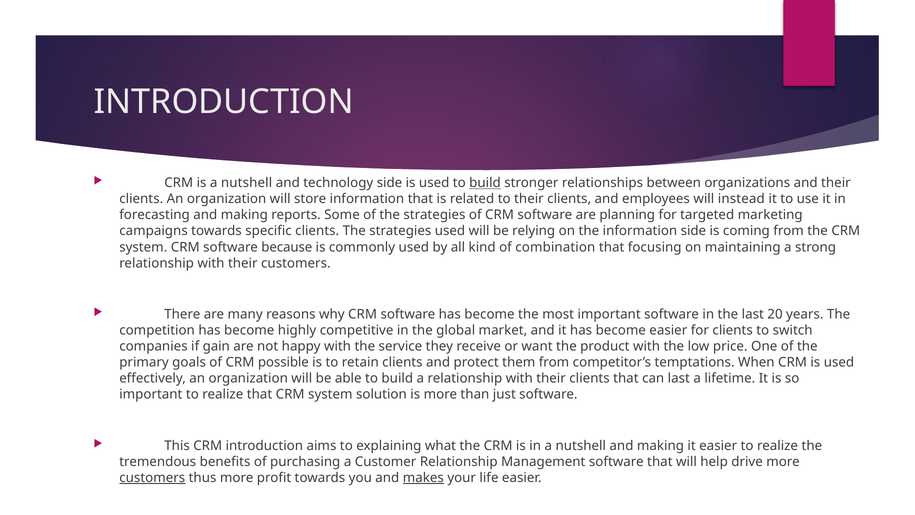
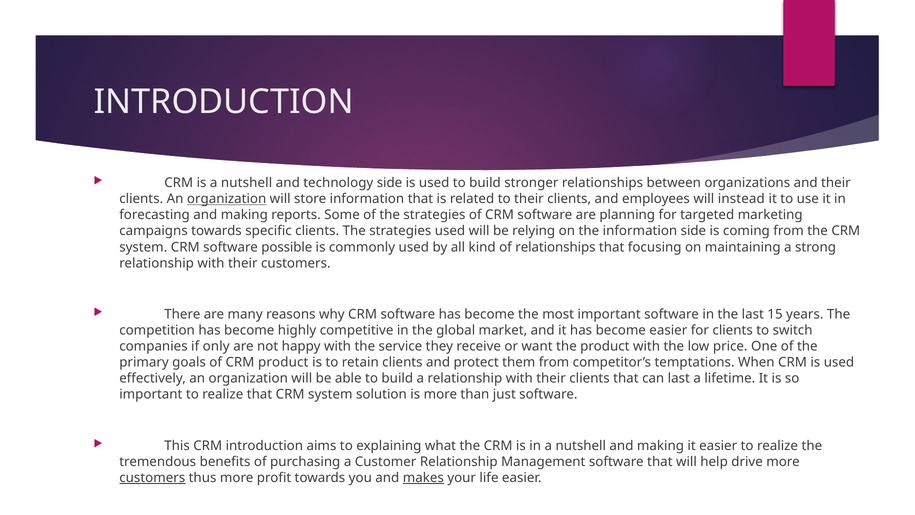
build at (485, 183) underline: present -> none
organization at (227, 199) underline: none -> present
because: because -> possible
of combination: combination -> relationships
20: 20 -> 15
gain: gain -> only
CRM possible: possible -> product
